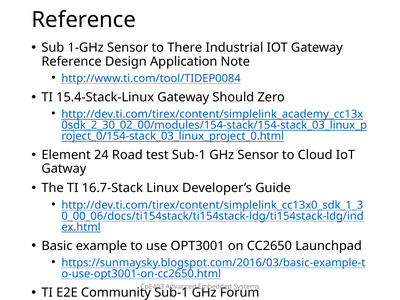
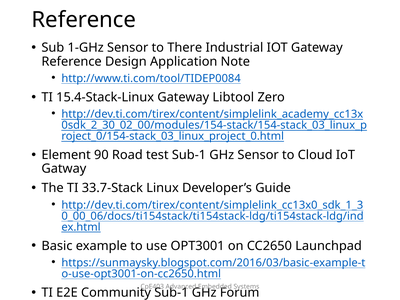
Should: Should -> Libtool
24: 24 -> 90
16.7-Stack: 16.7-Stack -> 33.7-Stack
